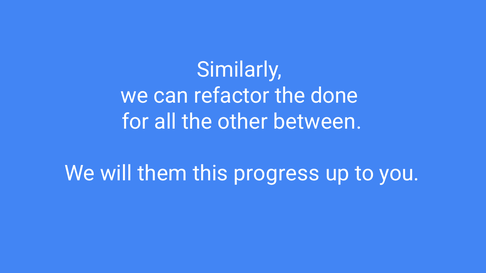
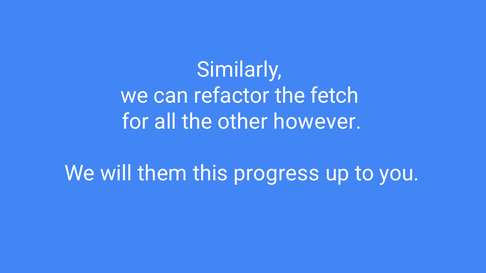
done: done -> fetch
between: between -> however
